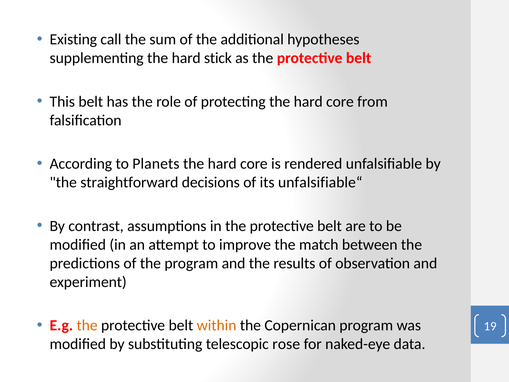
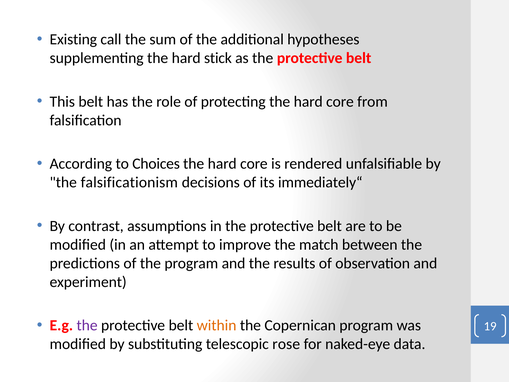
Planets: Planets -> Choices
straightforward: straightforward -> falsificationism
unfalsifiable“: unfalsifiable“ -> immediately“
the at (87, 325) colour: orange -> purple
